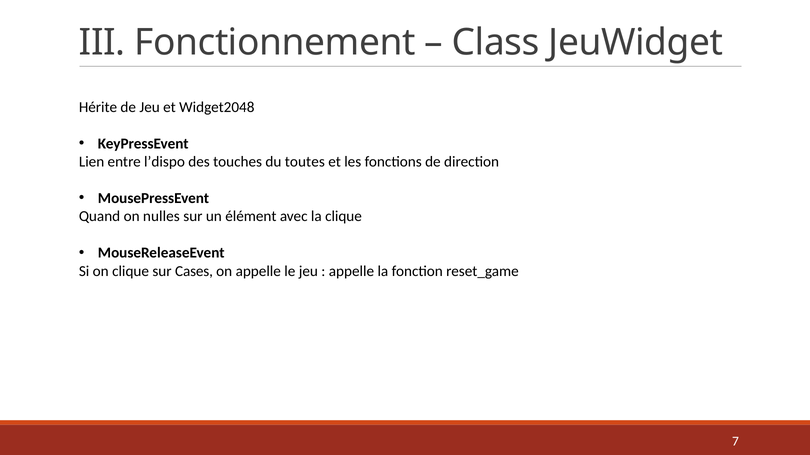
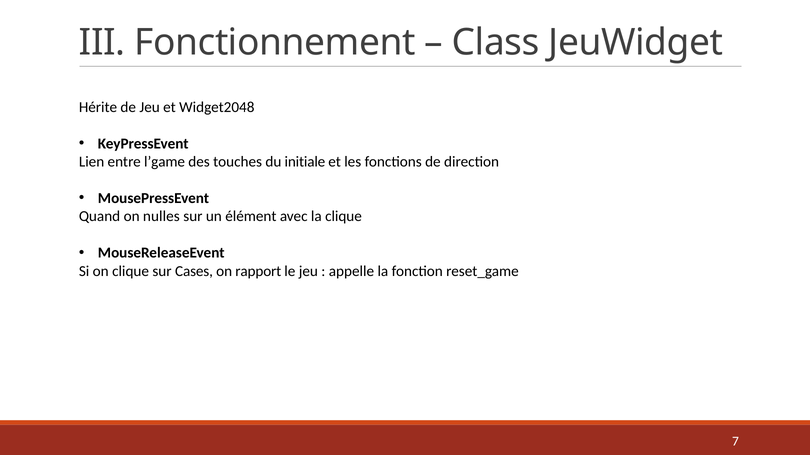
l’dispo: l’dispo -> l’game
toutes: toutes -> initiale
on appelle: appelle -> rapport
